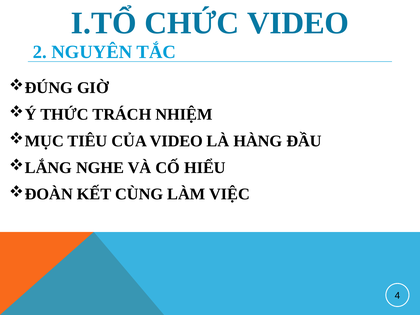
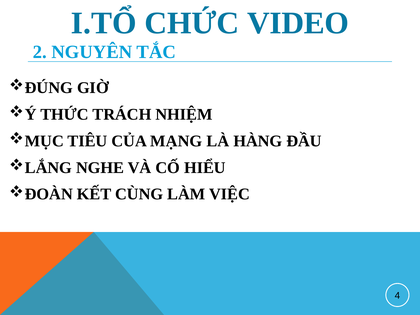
CỦA VIDEO: VIDEO -> MẠNG
